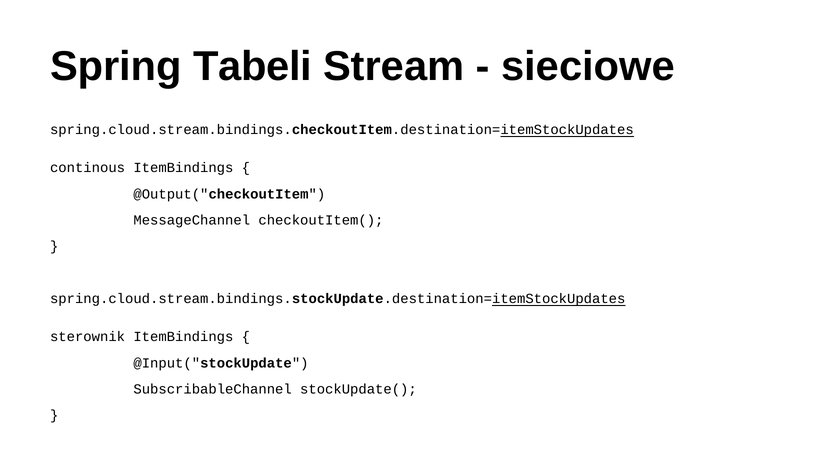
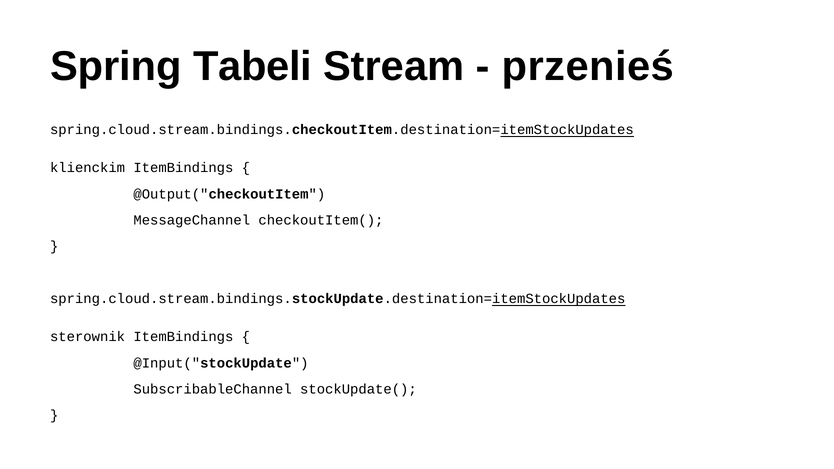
sieciowe: sieciowe -> przenieś
continous: continous -> klienckim
